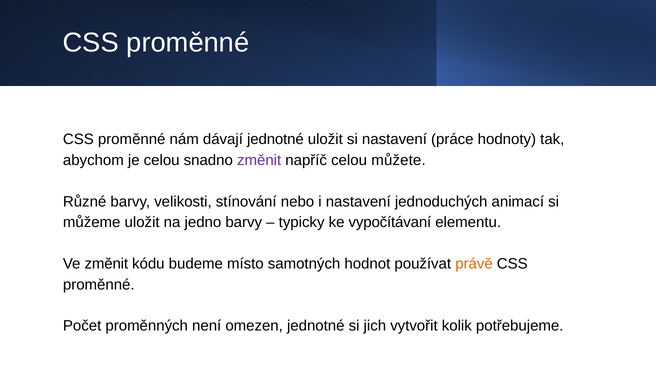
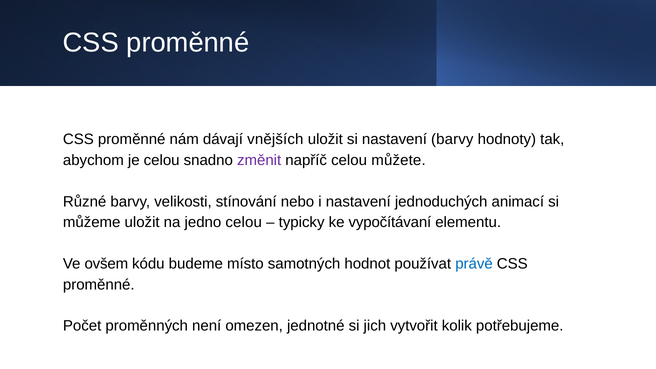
dávají jednotné: jednotné -> vnějších
nastavení práce: práce -> barvy
jedno barvy: barvy -> celou
Ve změnit: změnit -> ovšem
právě colour: orange -> blue
